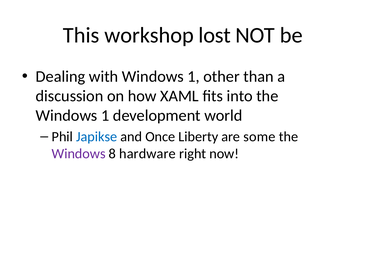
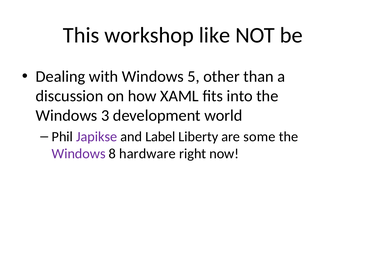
lost: lost -> like
with Windows 1: 1 -> 5
1 at (105, 116): 1 -> 3
Japikse colour: blue -> purple
Once: Once -> Label
